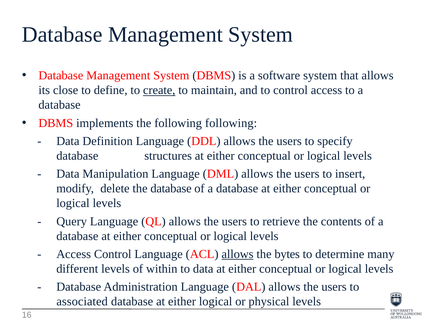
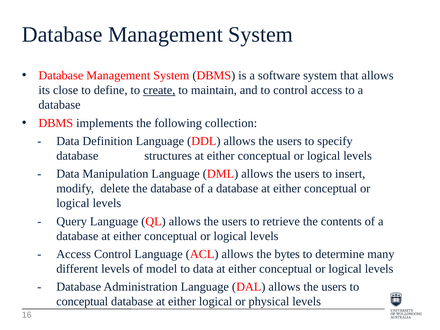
following following: following -> collection
allows at (238, 254) underline: present -> none
within: within -> model
associated at (82, 302): associated -> conceptual
